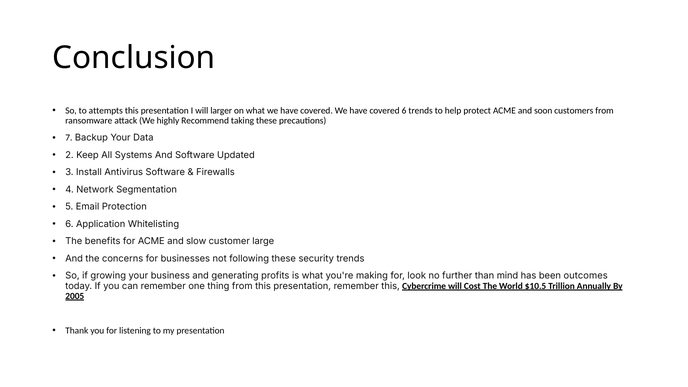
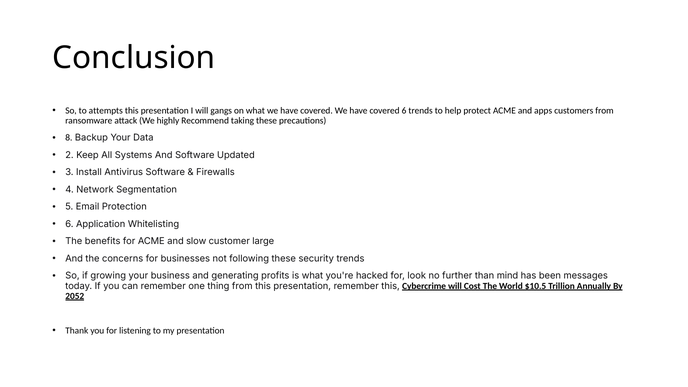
larger: larger -> gangs
soon: soon -> apps
7: 7 -> 8
making: making -> hacked
outcomes: outcomes -> messages
2005: 2005 -> 2052
